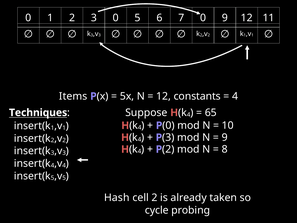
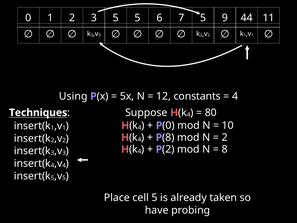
3 0: 0 -> 5
7 0: 0 -> 5
9 12: 12 -> 44
Items: Items -> Using
65: 65 -> 80
3 at (168, 137): 3 -> 8
9 at (225, 137): 9 -> 2
Hash: Hash -> Place
cell 2: 2 -> 5
cycle: cycle -> have
